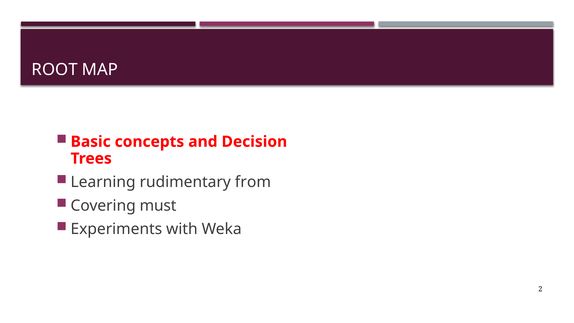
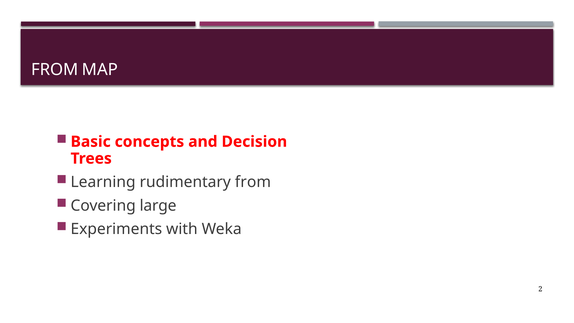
ROOT at (55, 70): ROOT -> FROM
must: must -> large
